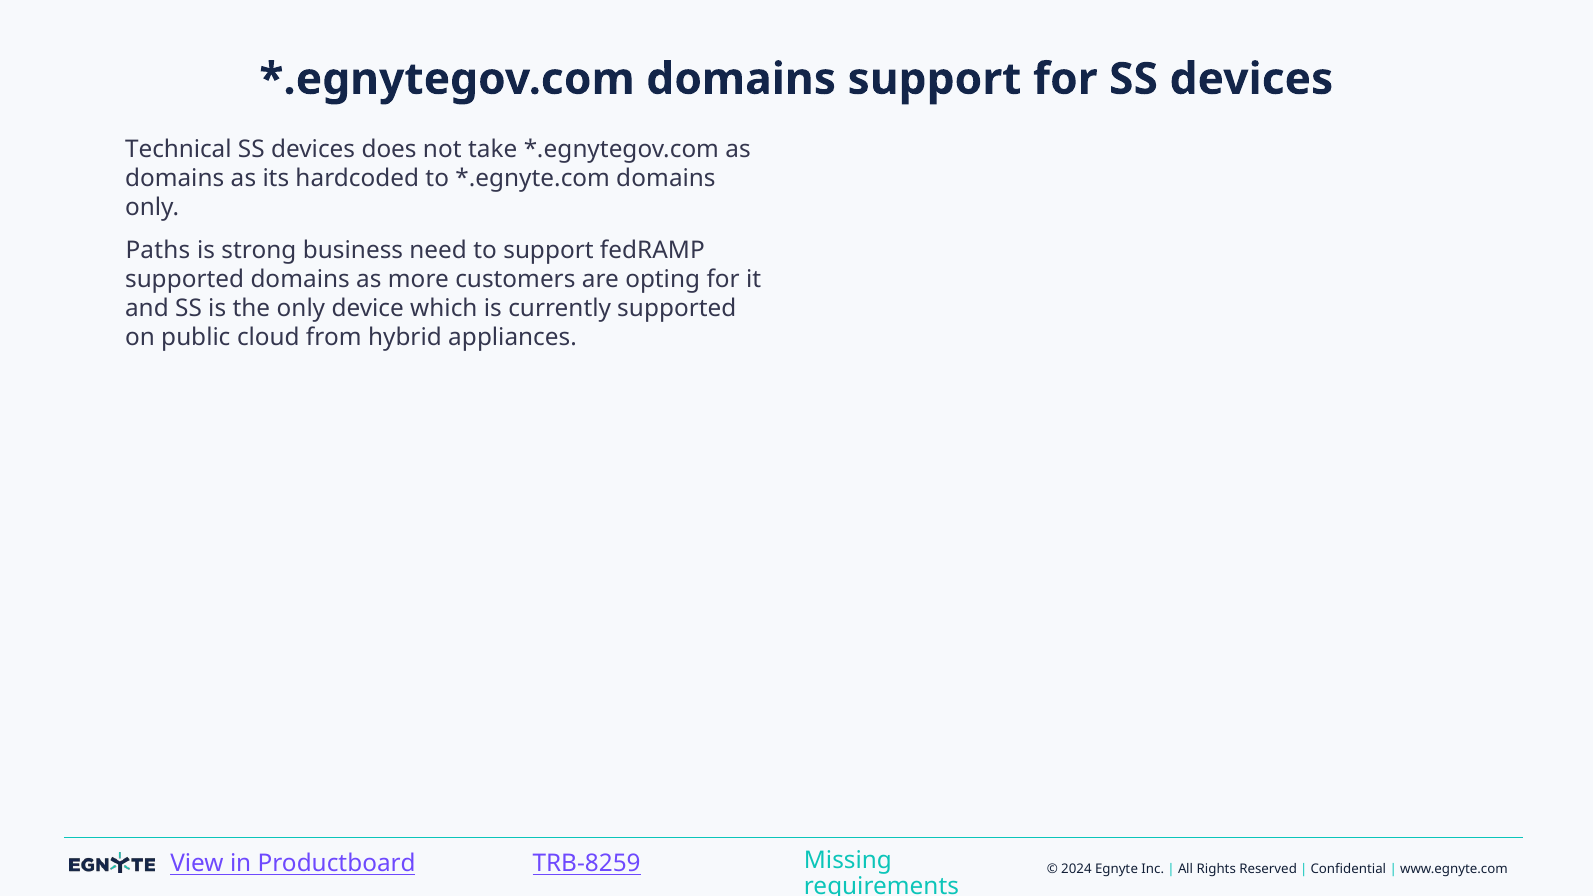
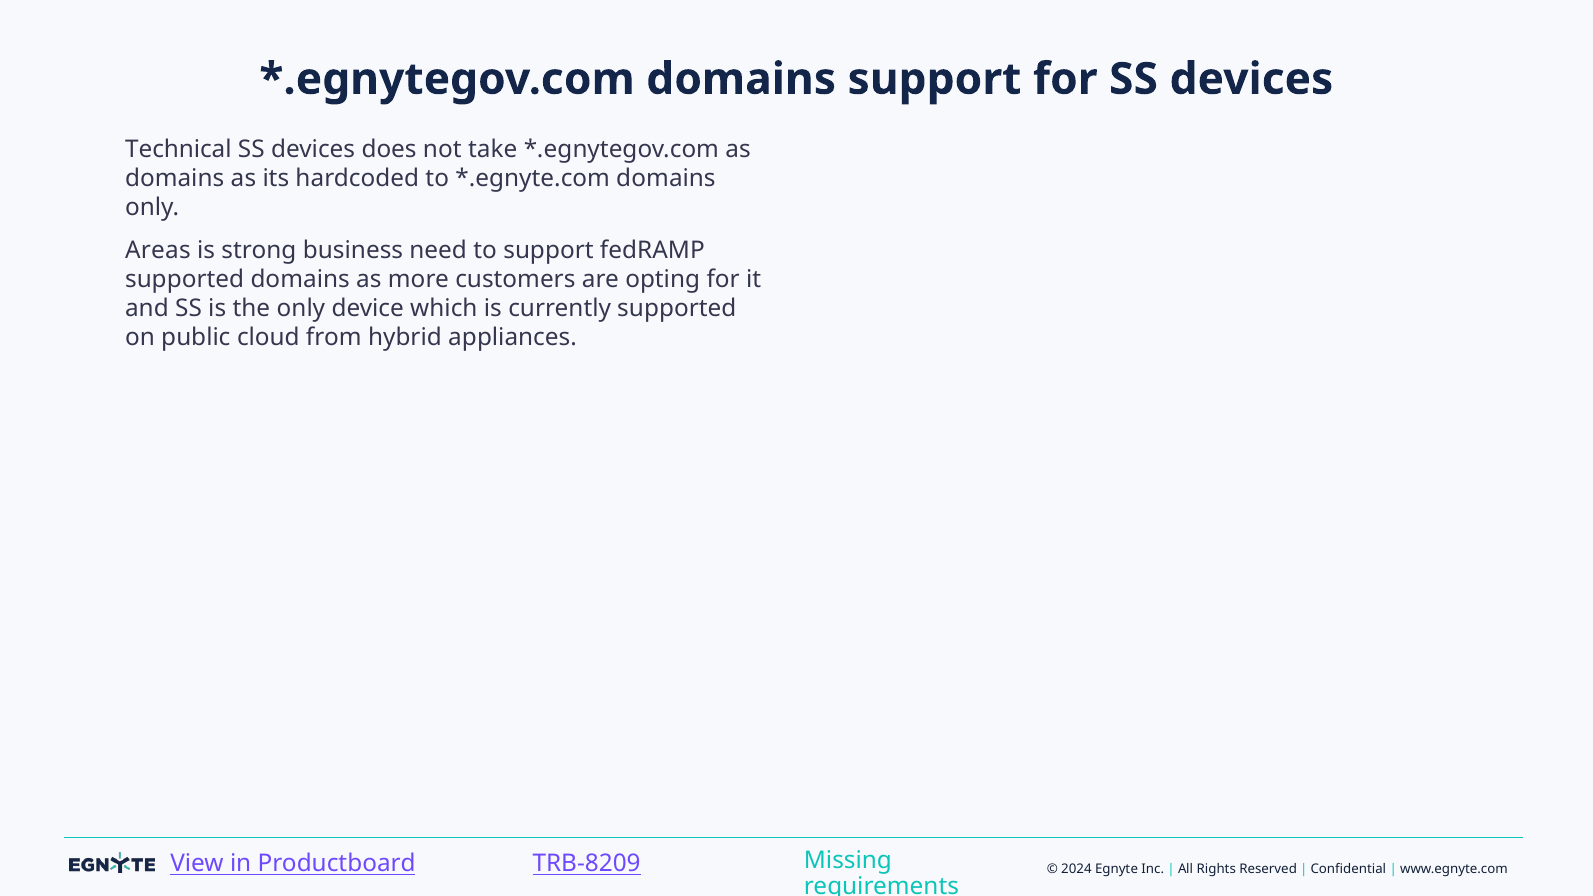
Paths: Paths -> Areas
TRB-8259: TRB-8259 -> TRB-8209
